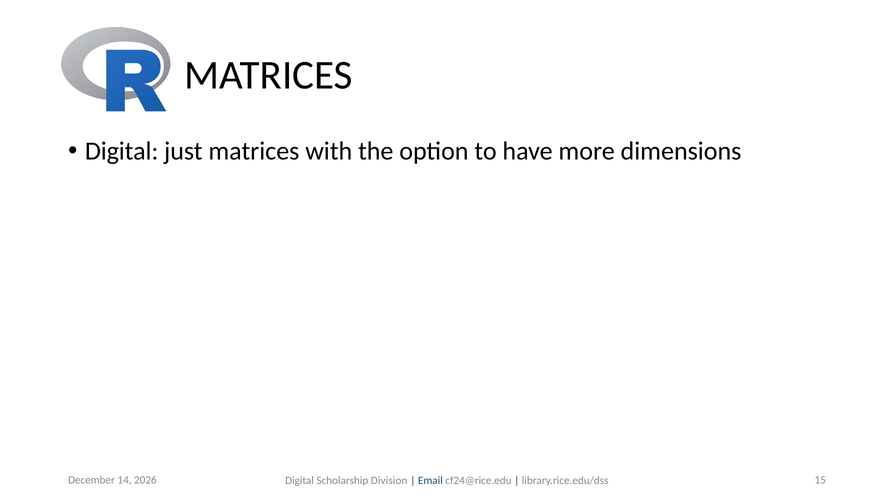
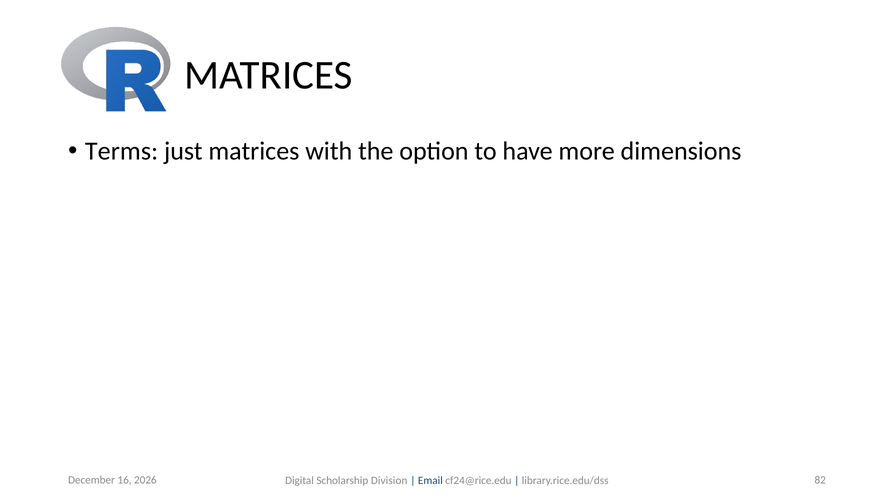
Digital at (122, 151): Digital -> Terms
14: 14 -> 16
15: 15 -> 82
